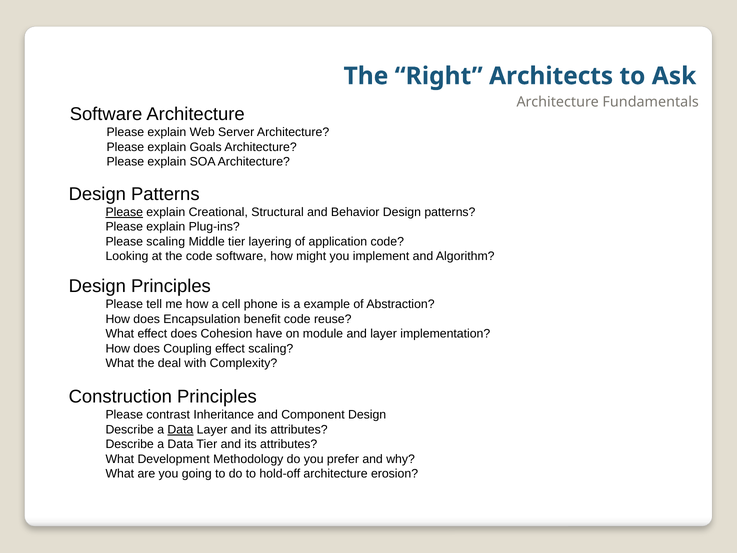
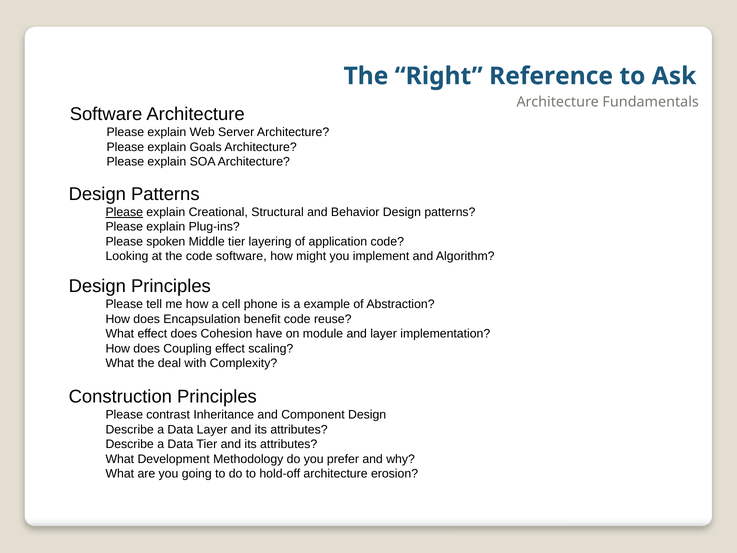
Architects: Architects -> Reference
Please scaling: scaling -> spoken
Data at (180, 429) underline: present -> none
